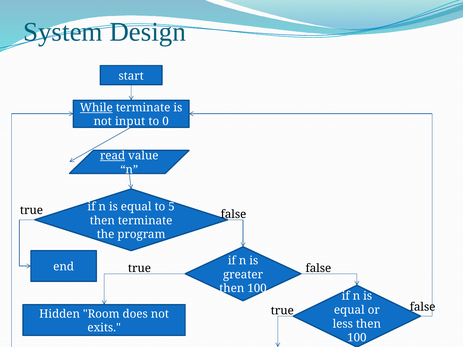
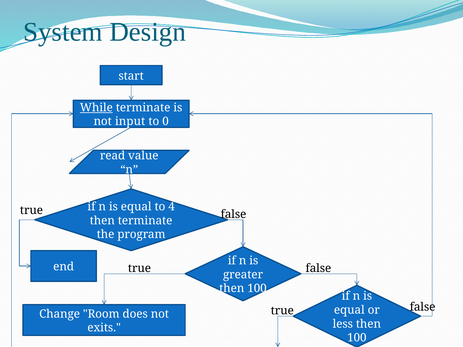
read underline: present -> none
5: 5 -> 4
Hidden: Hidden -> Change
